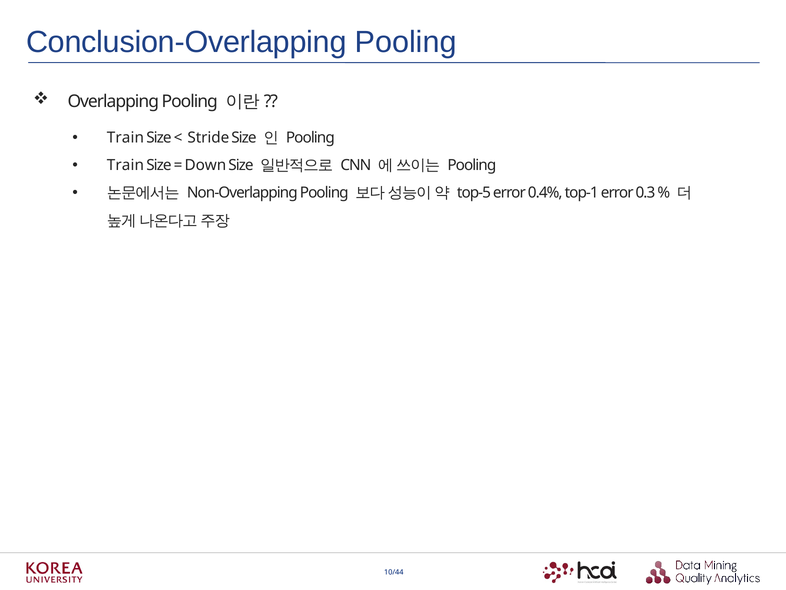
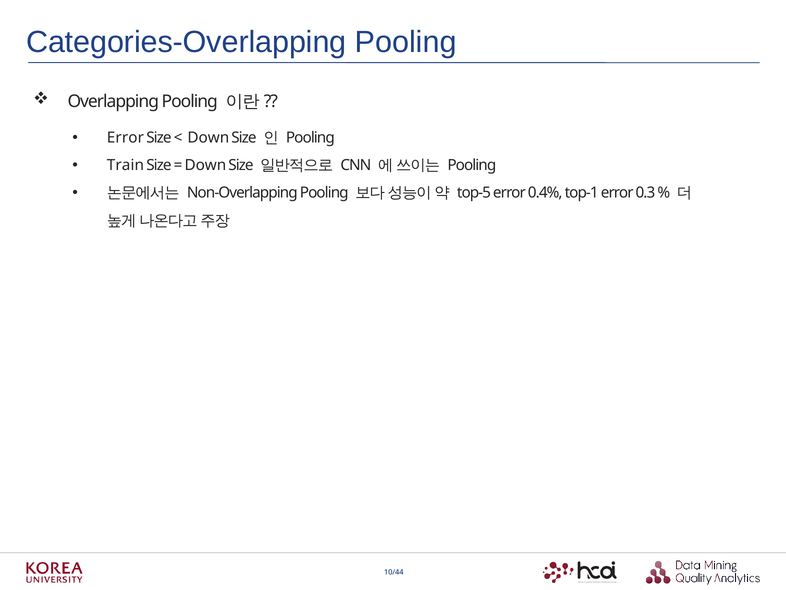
Conclusion-Overlapping: Conclusion-Overlapping -> Categories-Overlapping
Train at (125, 138): Train -> Error
Stride at (208, 138): Stride -> Down
